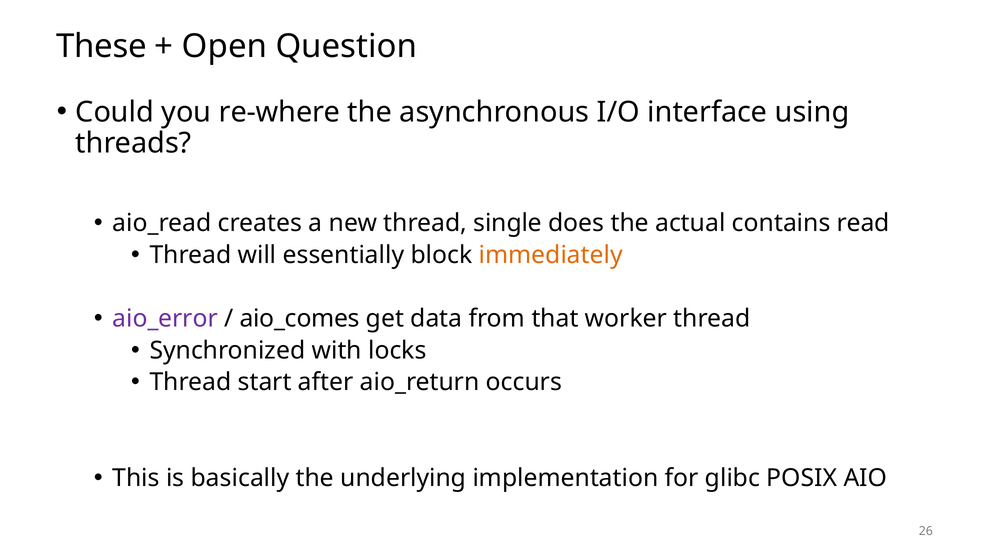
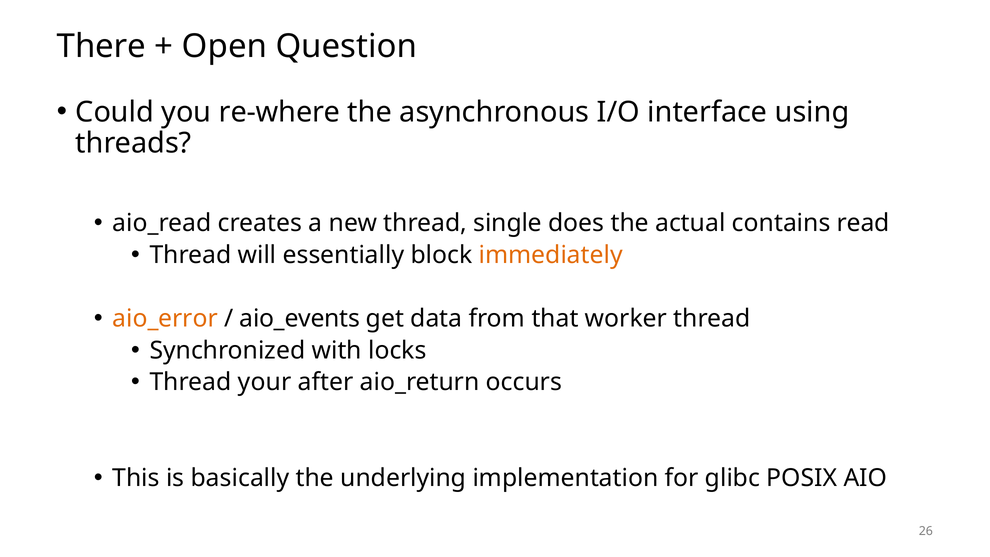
These: These -> There
aio_error colour: purple -> orange
aio_comes: aio_comes -> aio_events
start: start -> your
